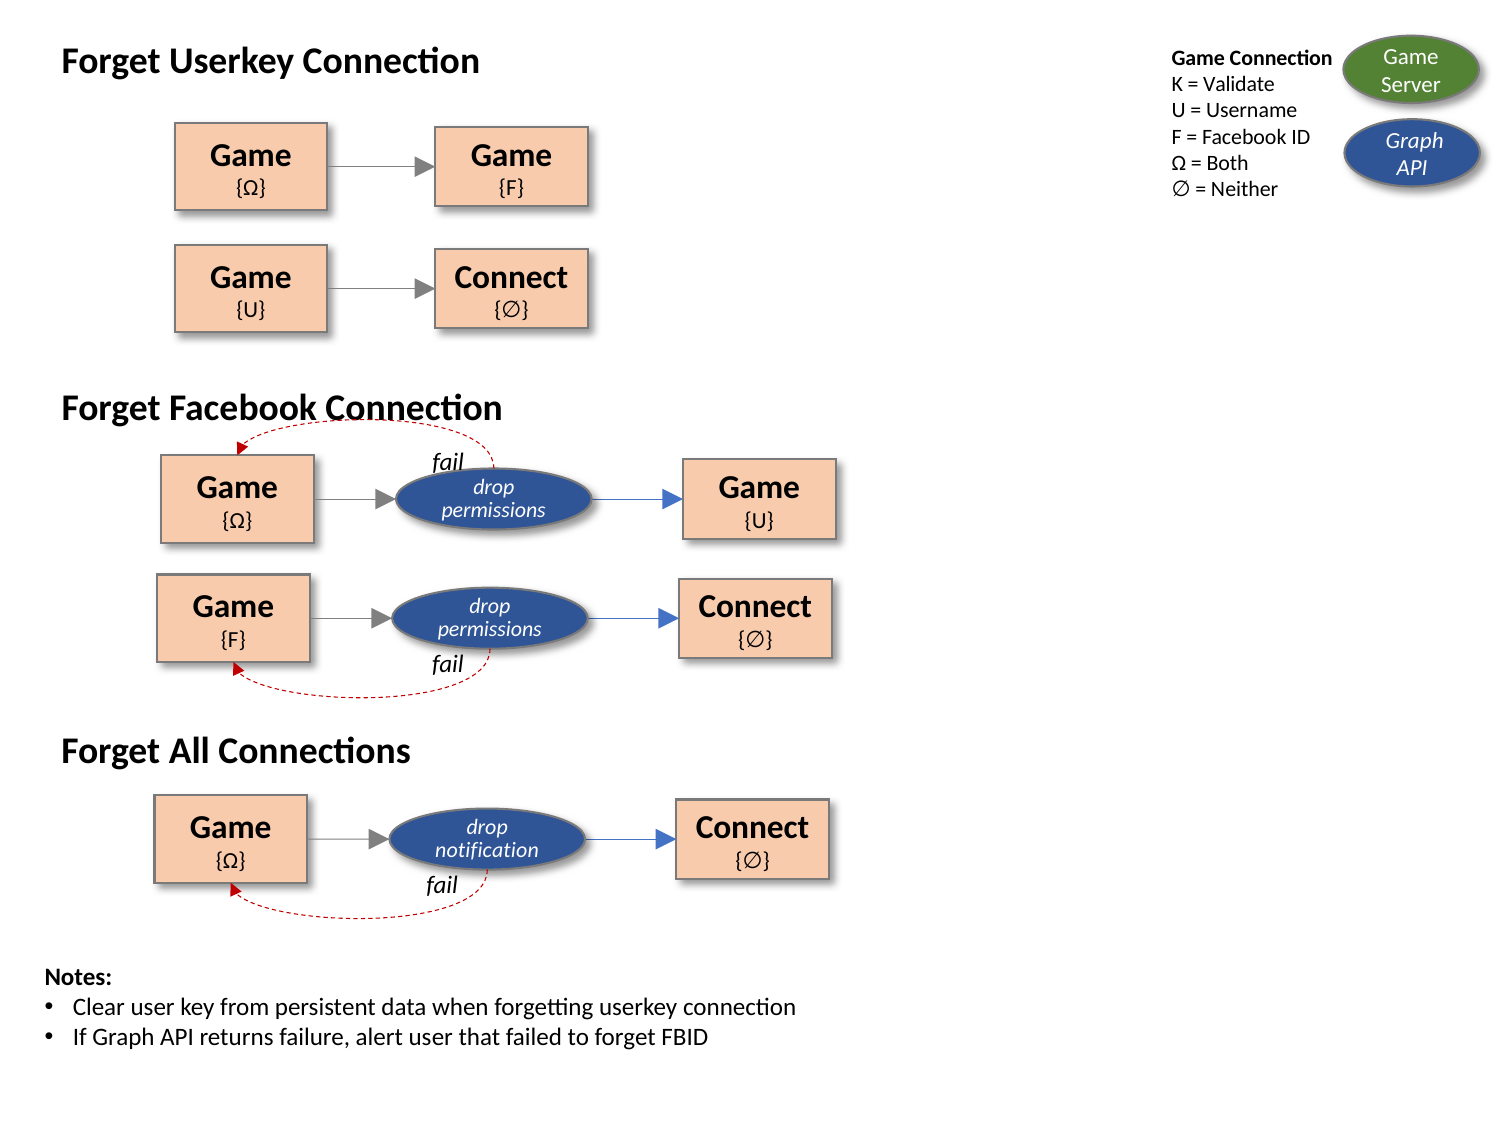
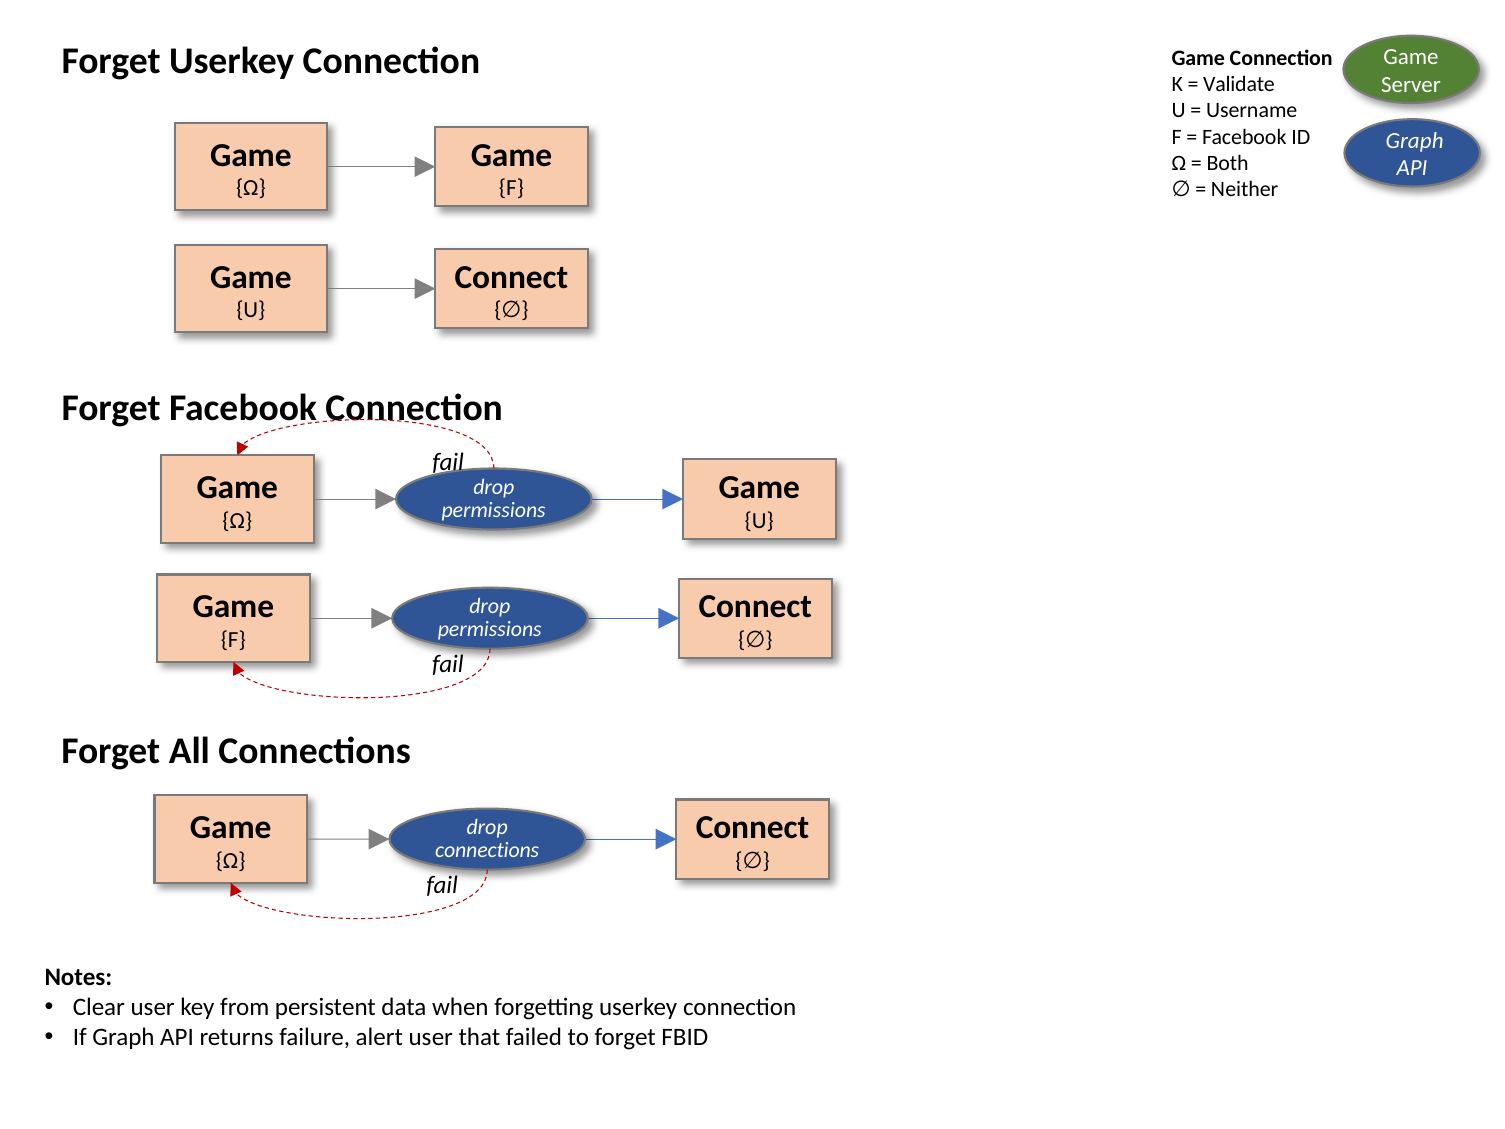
notification at (487, 850): notification -> connections
